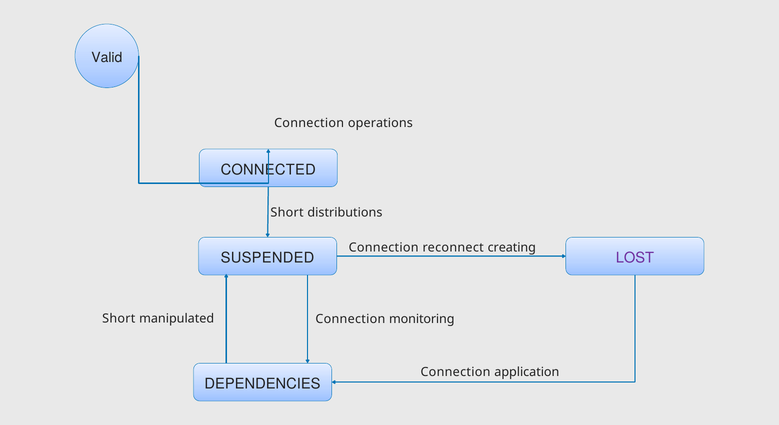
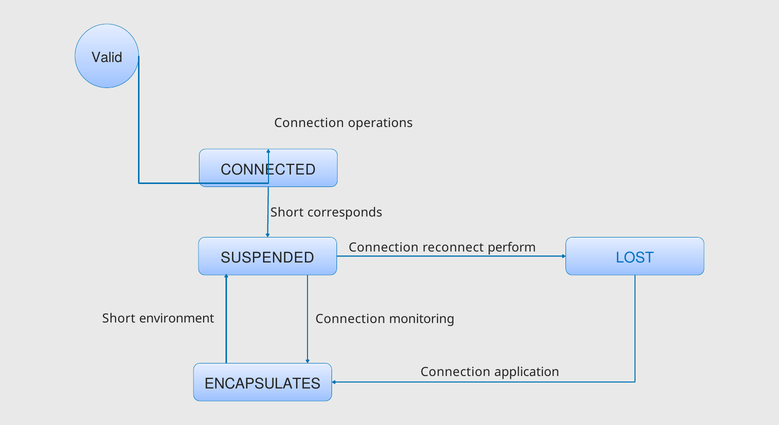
distributions: distributions -> corresponds
creating: creating -> perform
LOST colour: purple -> blue
manipulated: manipulated -> environment
DEPENDENCIES: DEPENDENCIES -> ENCAPSULATES
